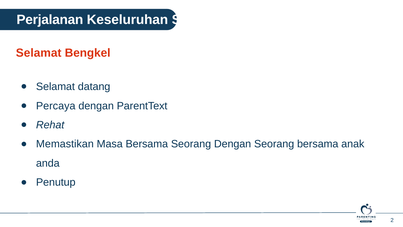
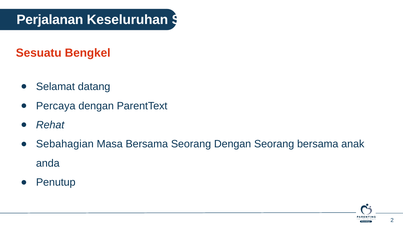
Selamat at (39, 53): Selamat -> Sesuatu
Memastikan: Memastikan -> Sebahagian
